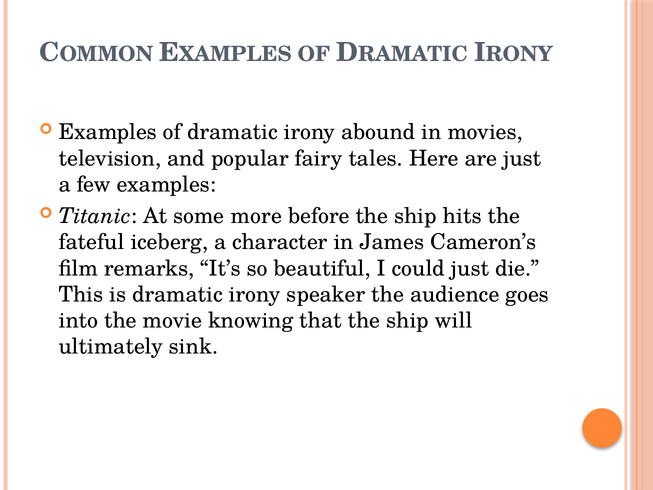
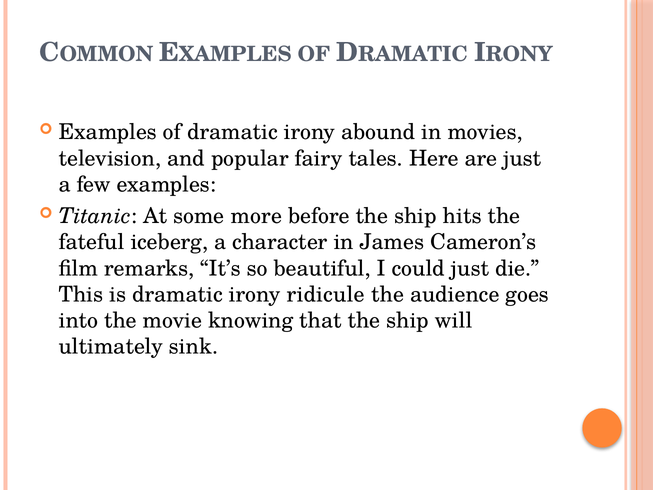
speaker: speaker -> ridicule
